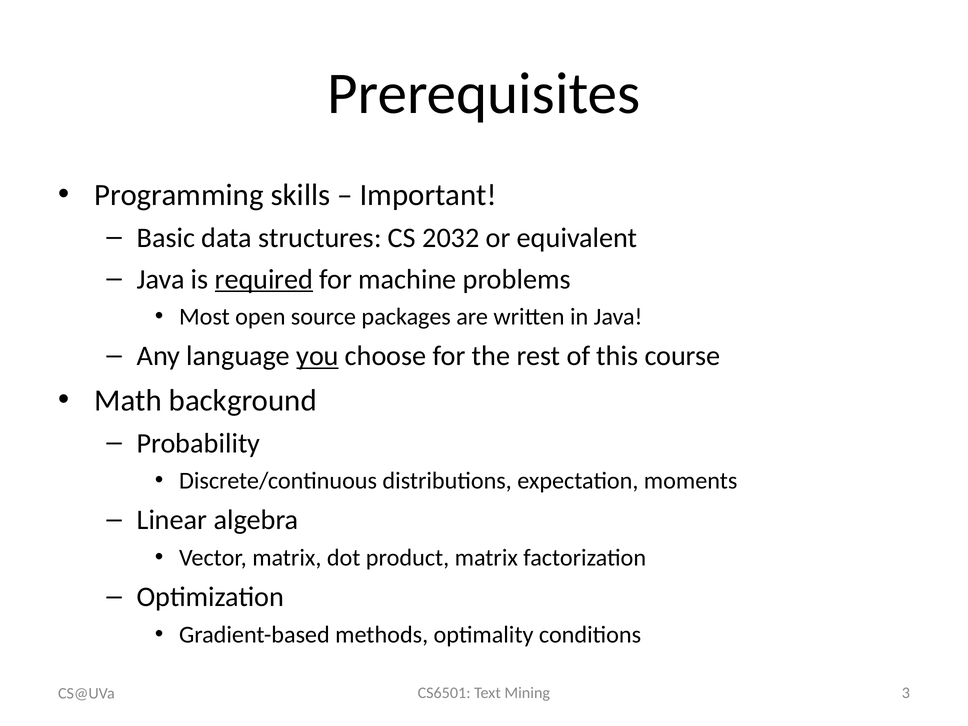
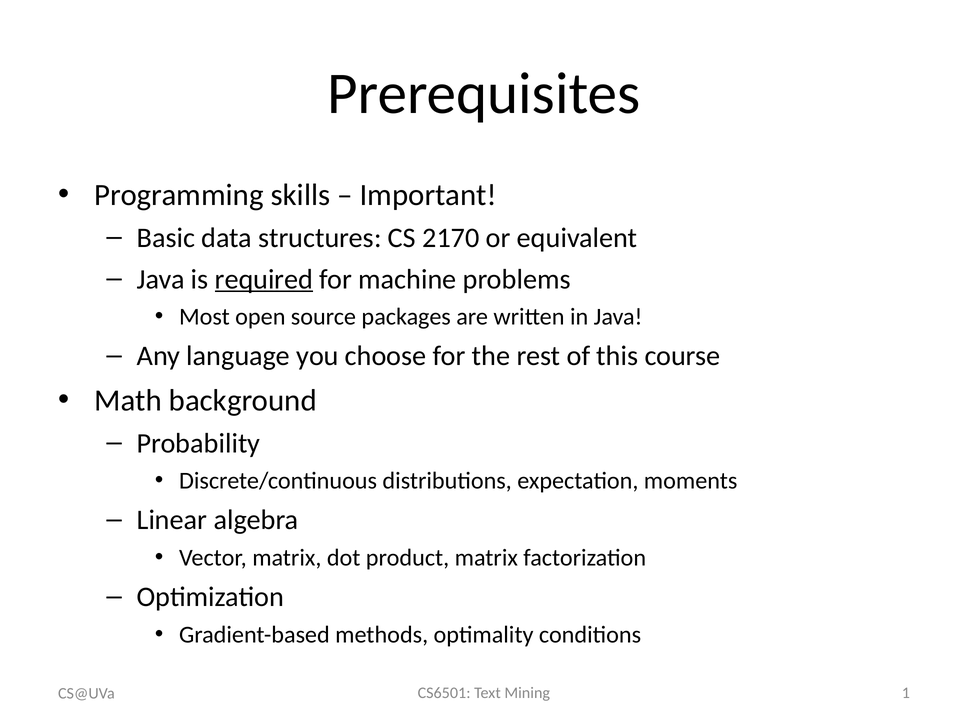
2032: 2032 -> 2170
you underline: present -> none
3: 3 -> 1
